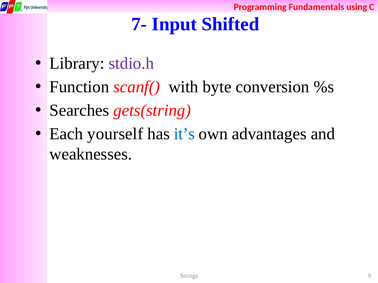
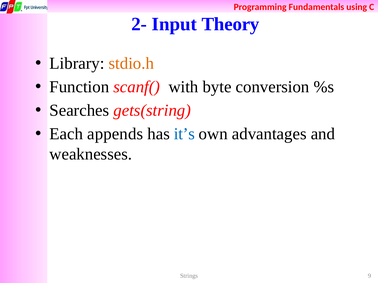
7-: 7- -> 2-
Shifted: Shifted -> Theory
stdio.h colour: purple -> orange
yourself: yourself -> appends
